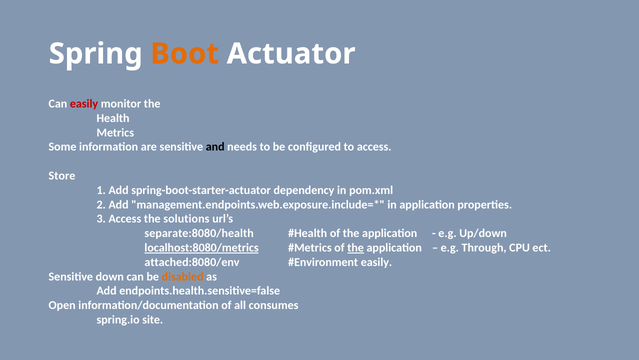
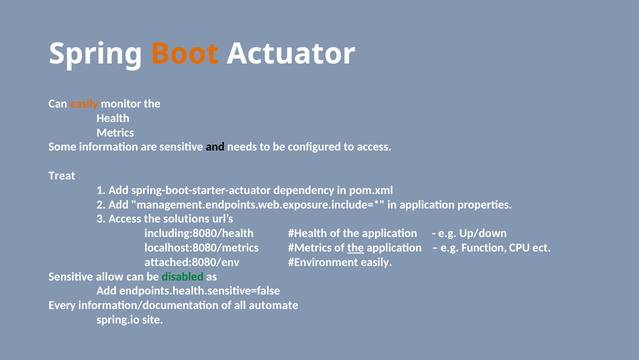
easily at (84, 104) colour: red -> orange
Store: Store -> Treat
separate:8080/health: separate:8080/health -> including:8080/health
localhost:8080/metrics underline: present -> none
Through: Through -> Function
down: down -> allow
disabled colour: orange -> green
Open: Open -> Every
consumes: consumes -> automate
